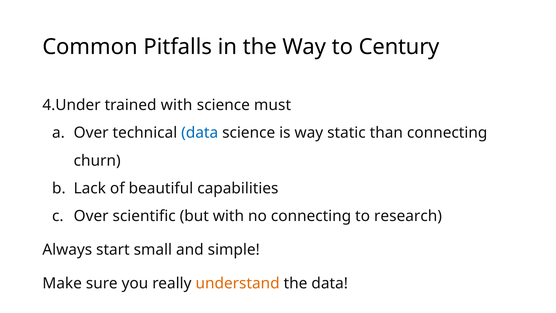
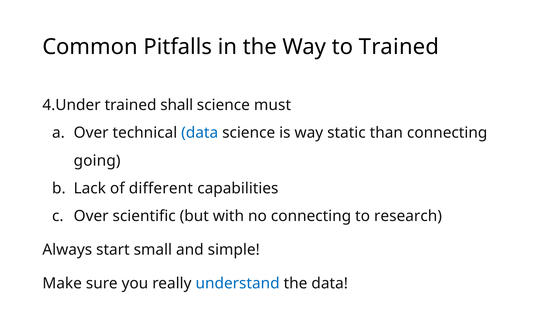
to Century: Century -> Trained
trained with: with -> shall
churn: churn -> going
beautiful: beautiful -> different
understand colour: orange -> blue
